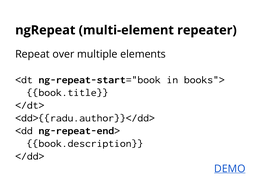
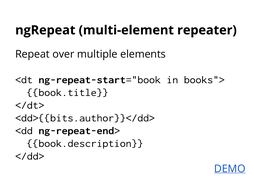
<dd>{{radu.author}}</dd>: <dd>{{radu.author}}</dd> -> <dd>{{bits.author}}</dd>
